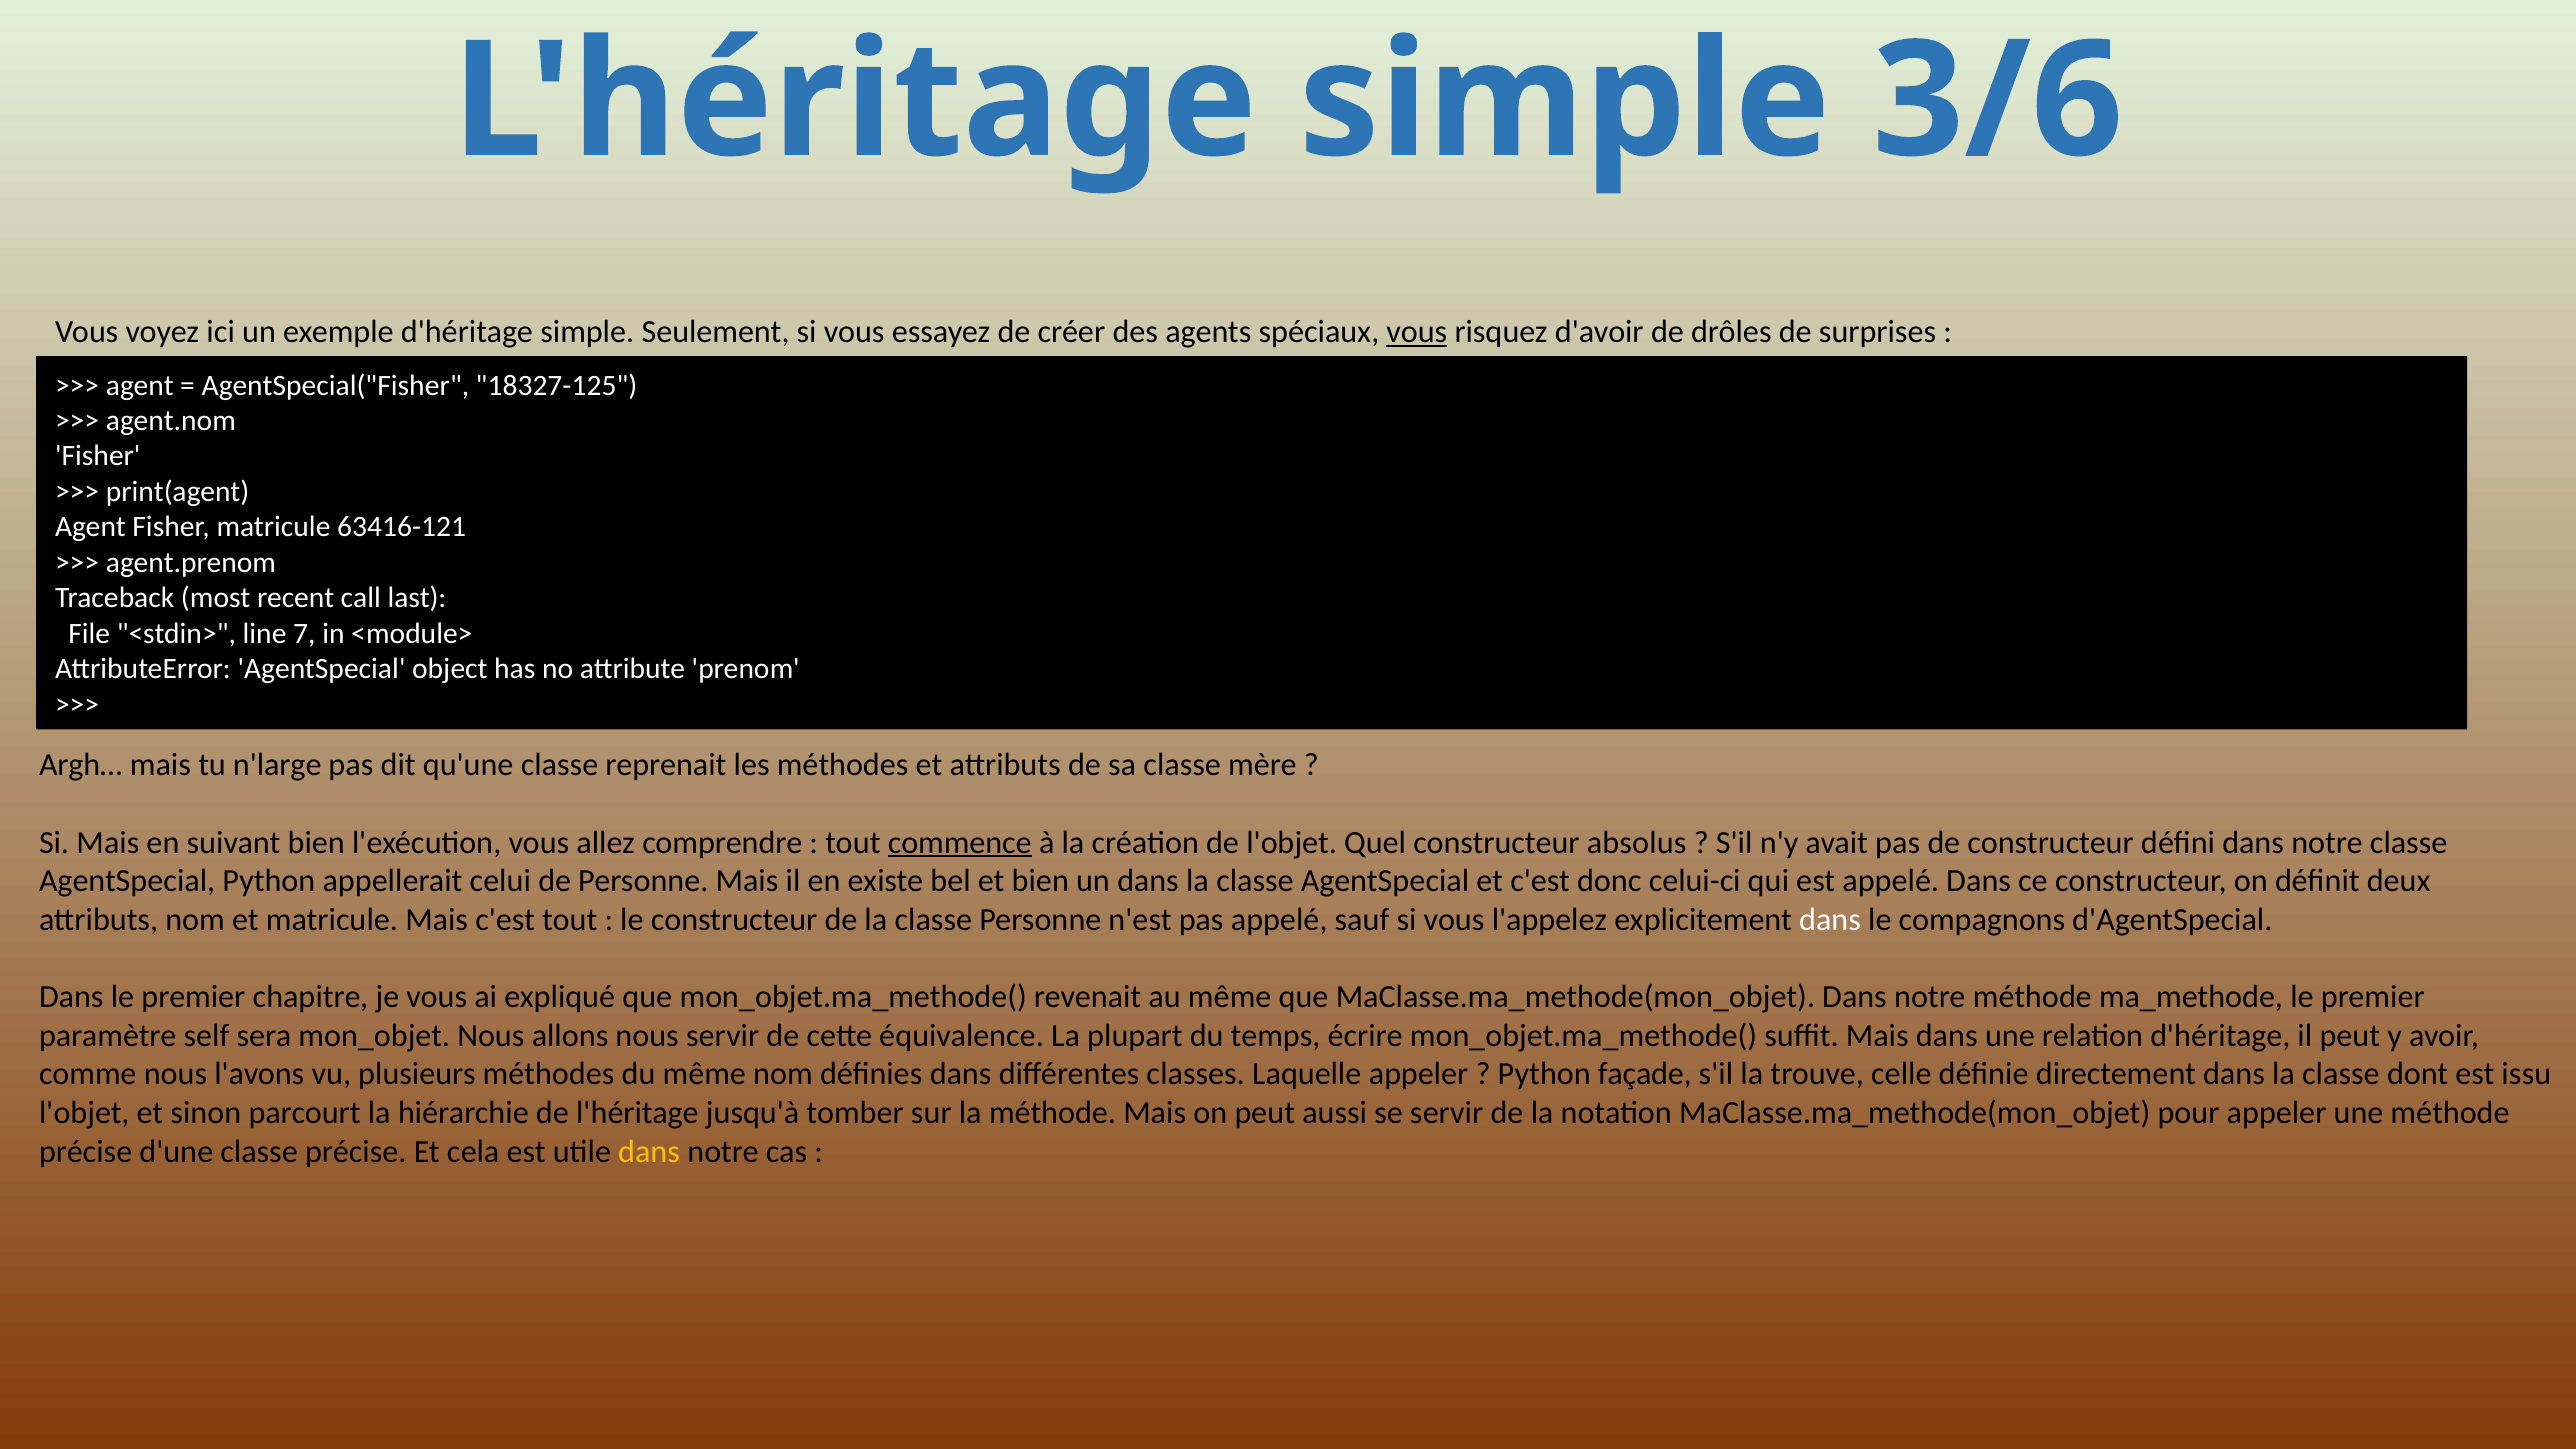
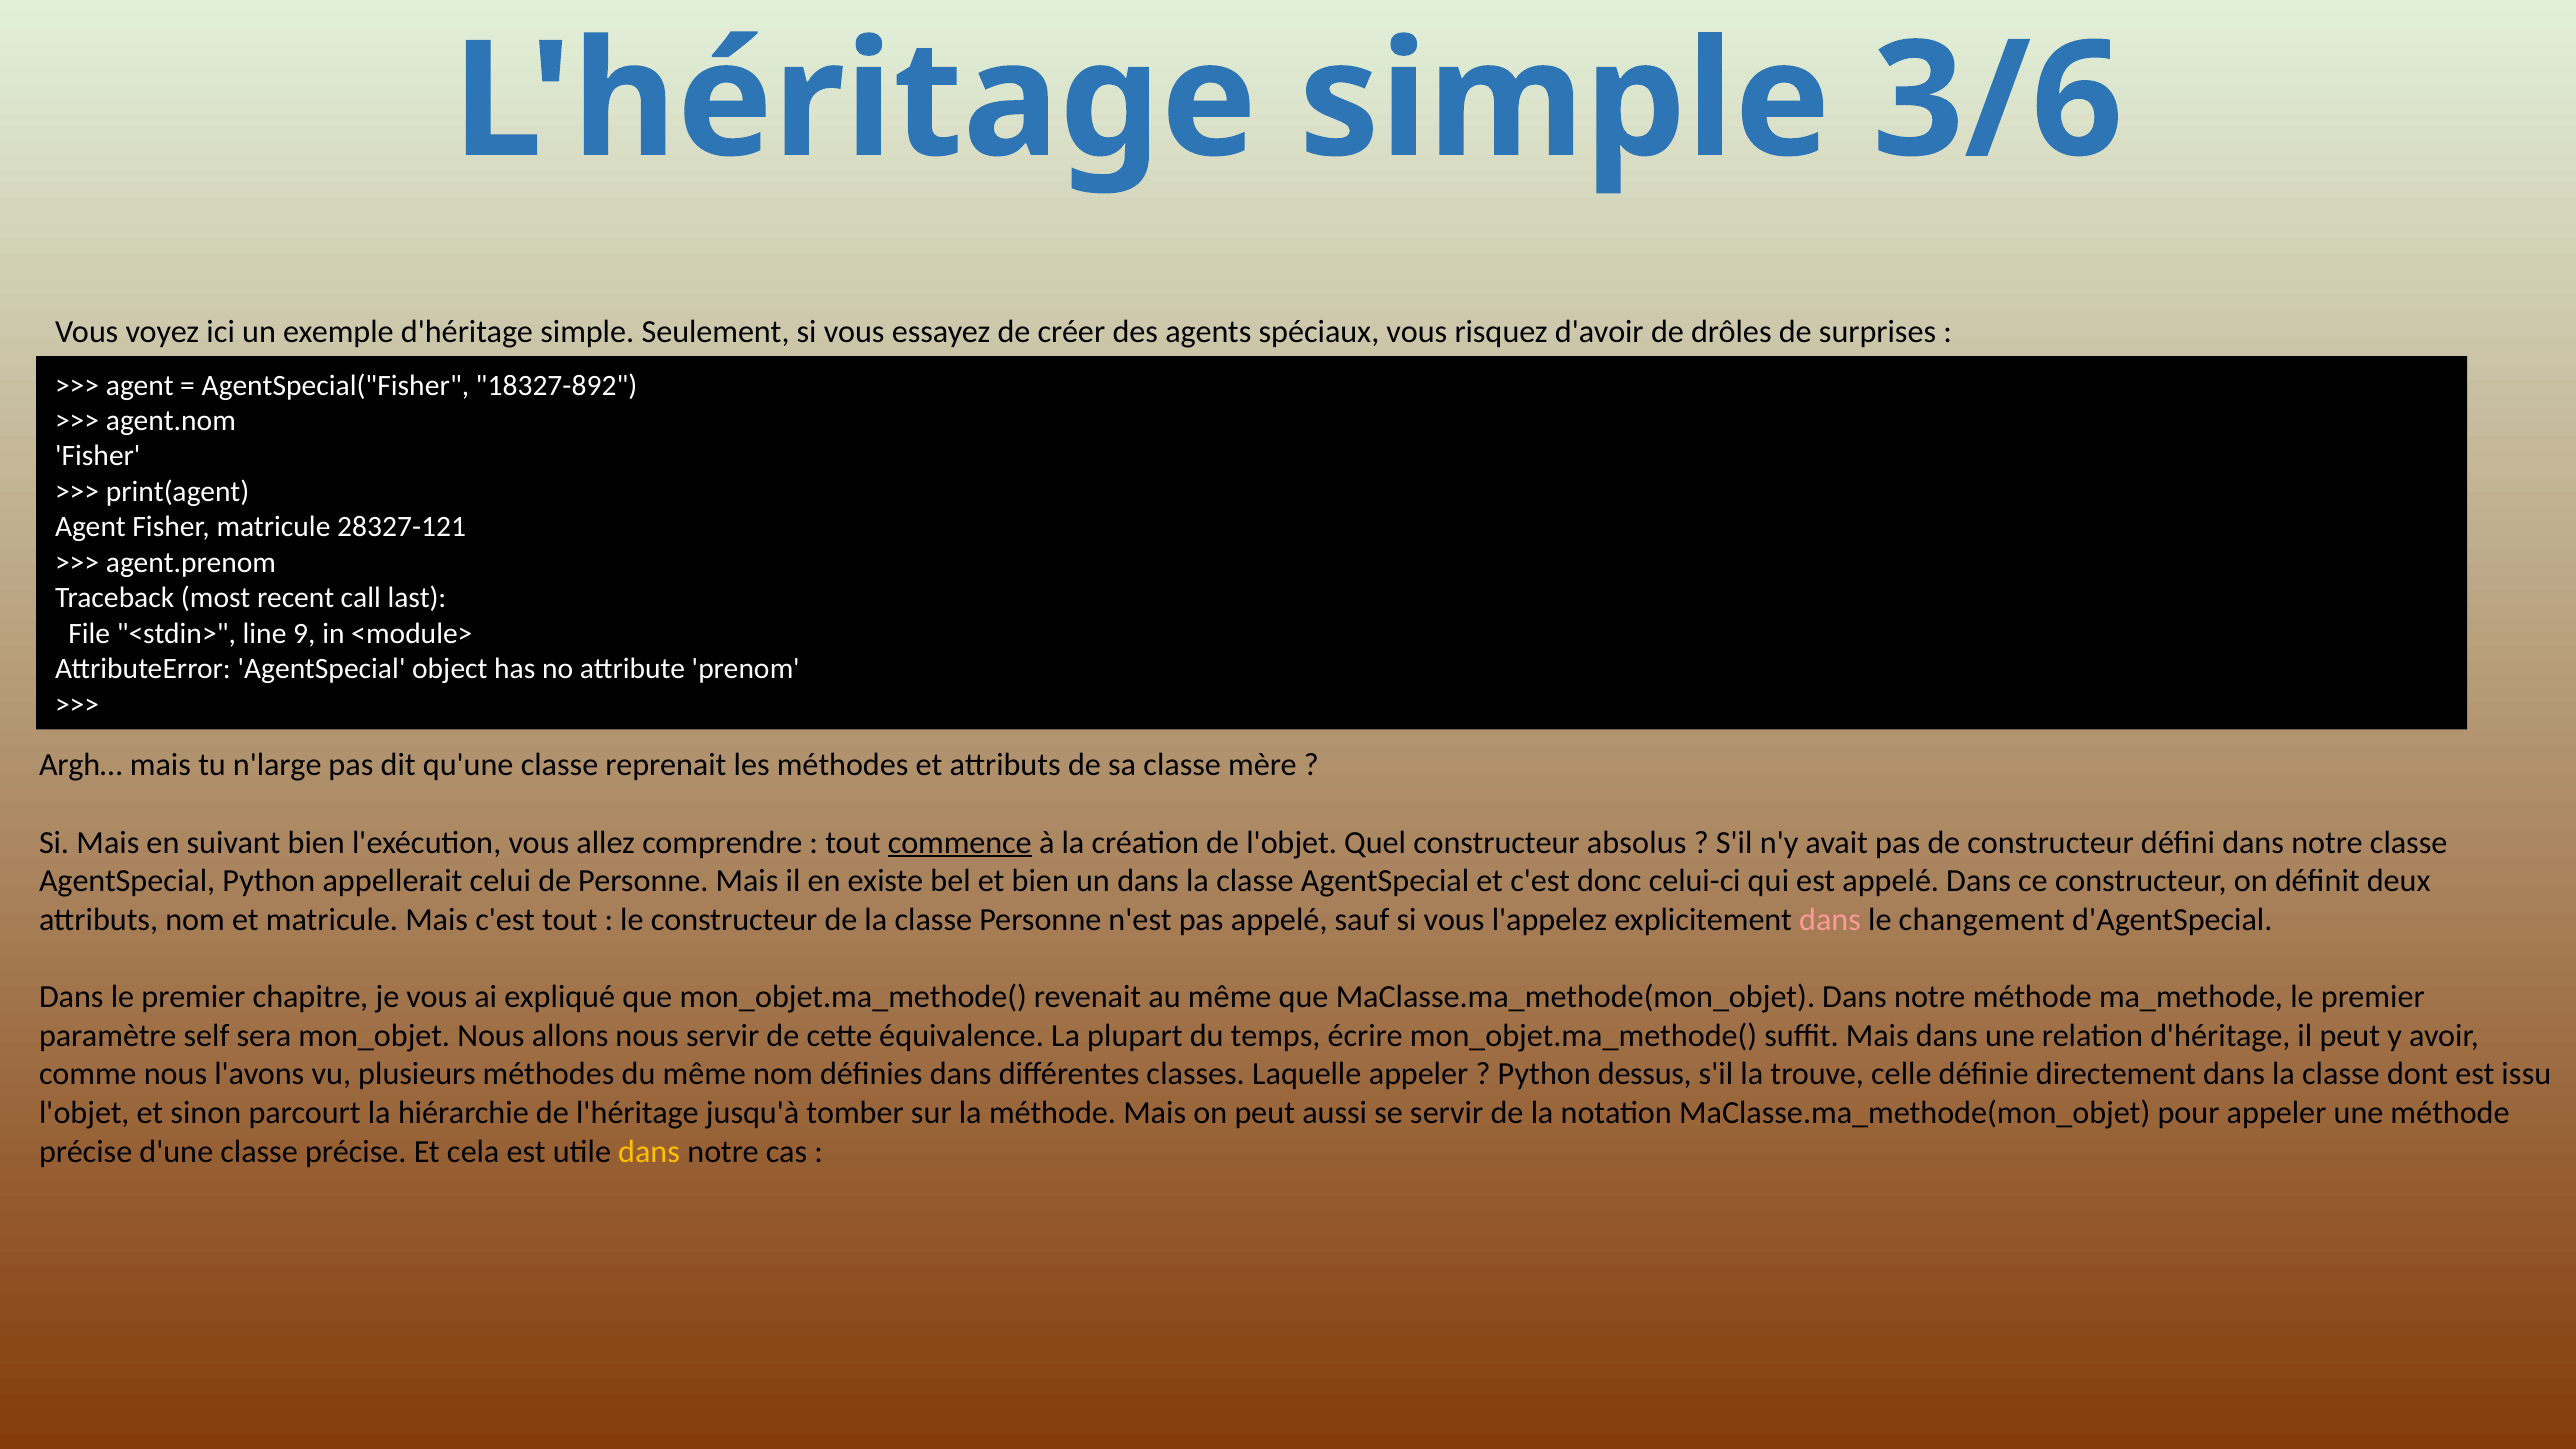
vous at (1417, 332) underline: present -> none
18327-125: 18327-125 -> 18327-892
63416-121: 63416-121 -> 28327-121
7: 7 -> 9
dans at (1830, 920) colour: white -> pink
compagnons: compagnons -> changement
façade: façade -> dessus
